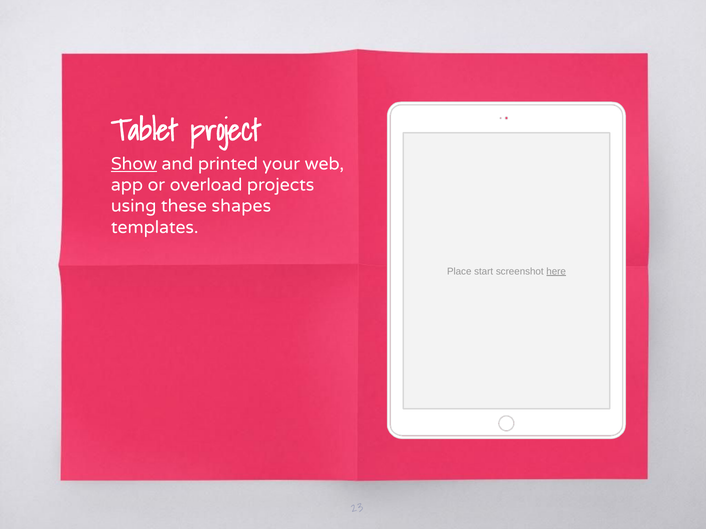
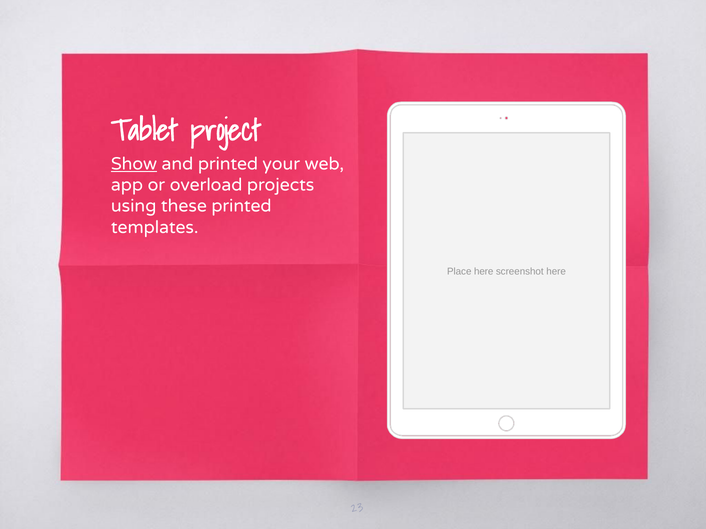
these shapes: shapes -> printed
Place start: start -> here
here at (556, 272) underline: present -> none
